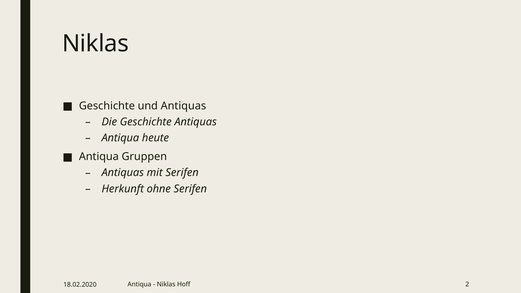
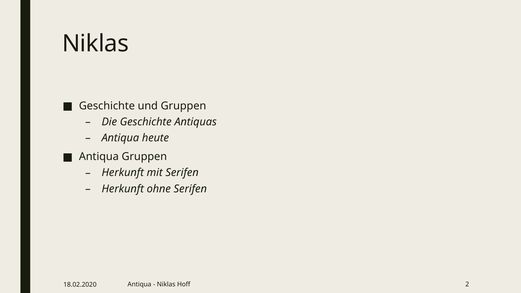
und Antiquas: Antiquas -> Gruppen
Antiquas at (123, 173): Antiquas -> Herkunft
